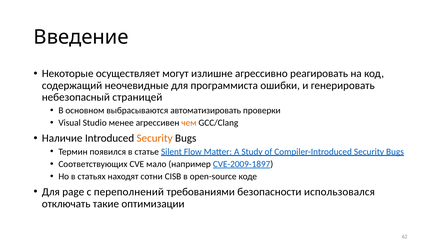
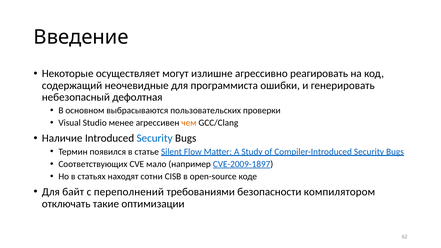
страницей: страницей -> дефолтная
автоматизировать: автоматизировать -> пользовательских
Security at (155, 138) colour: orange -> blue
page: page -> байт
использовался: использовался -> компилятором
